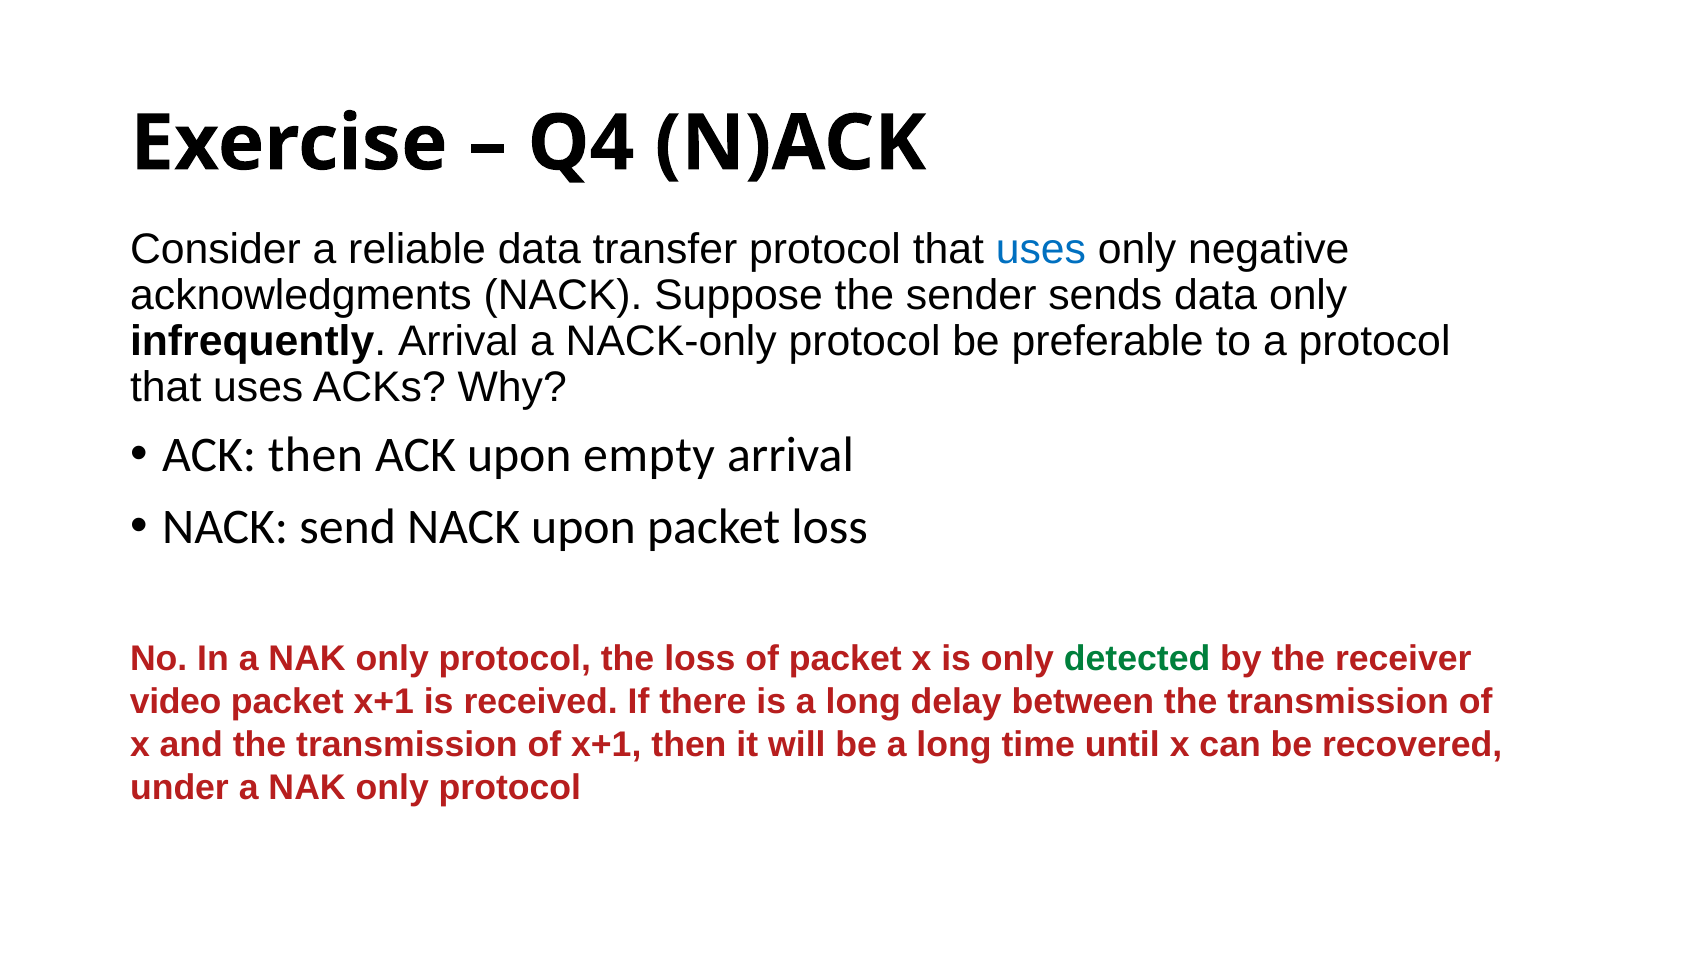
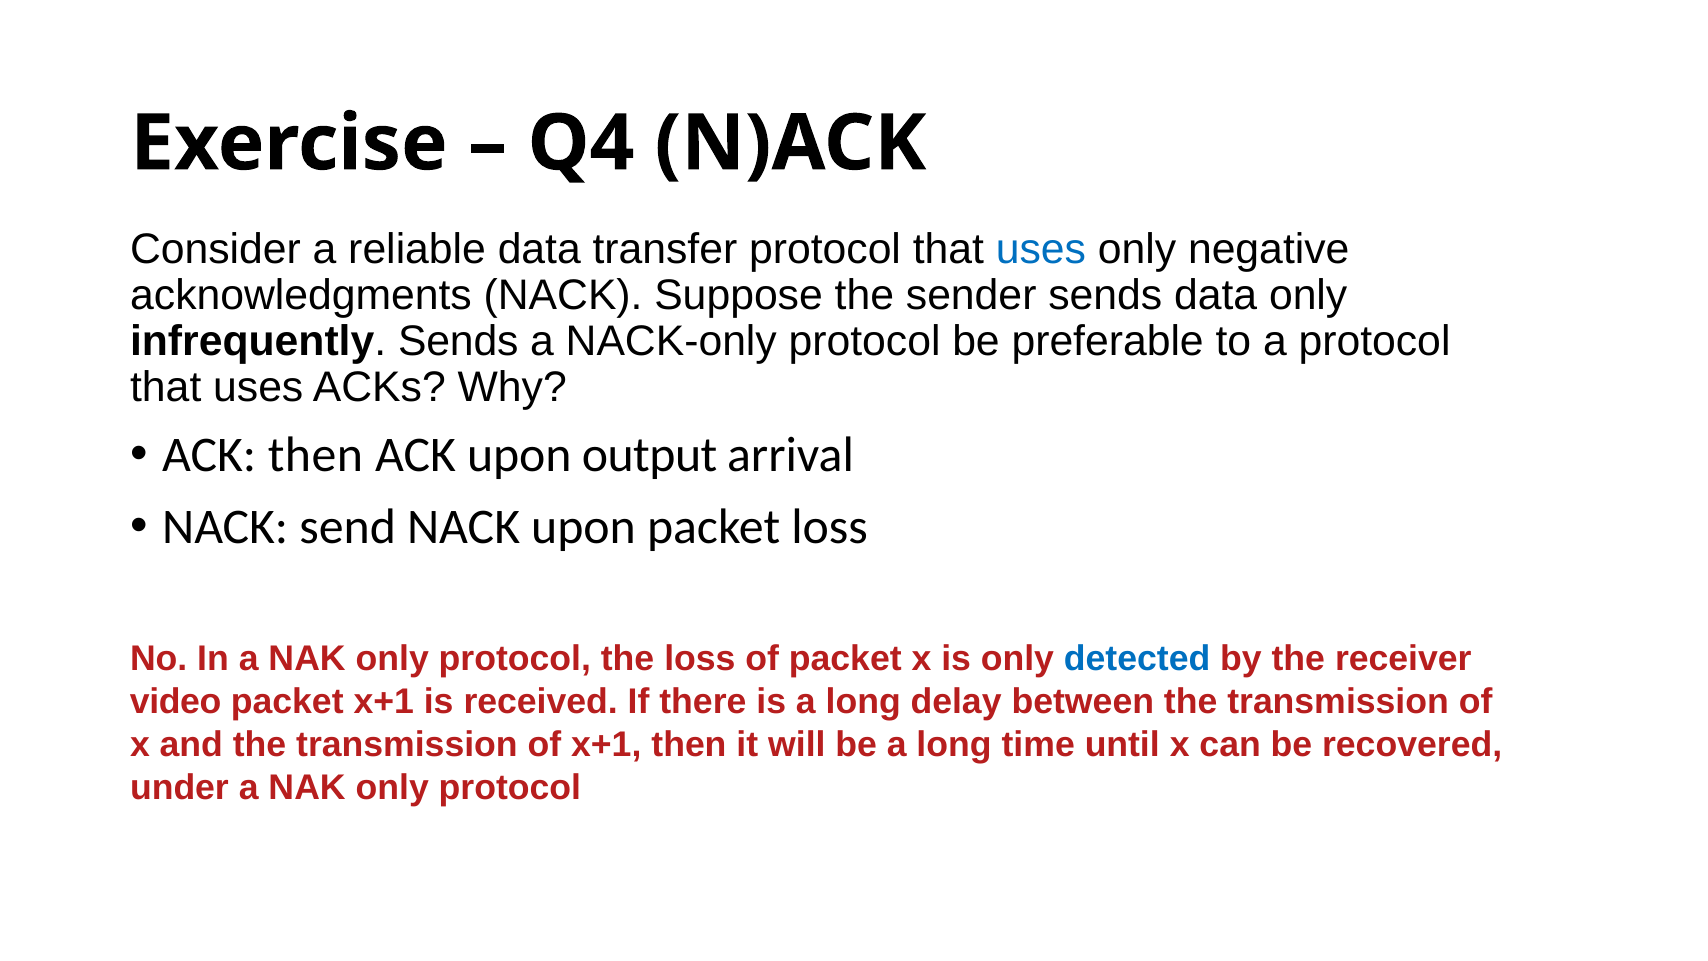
infrequently Arrival: Arrival -> Sends
empty: empty -> output
detected colour: green -> blue
